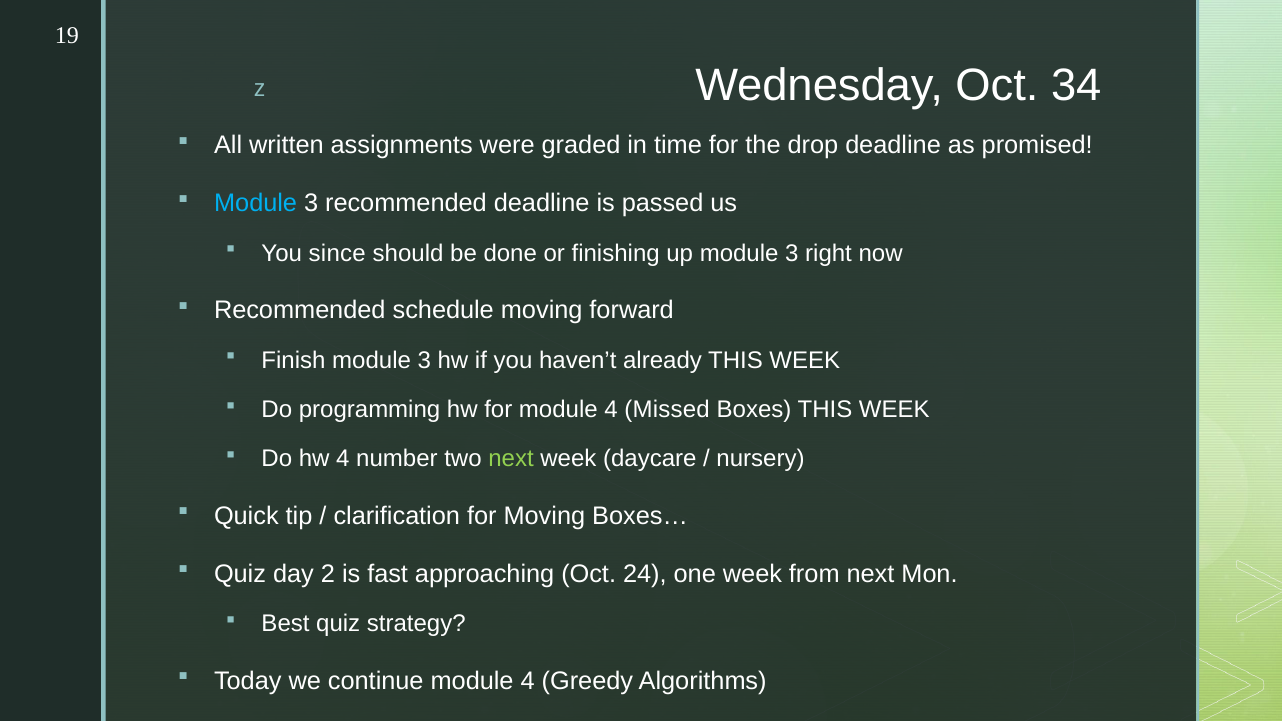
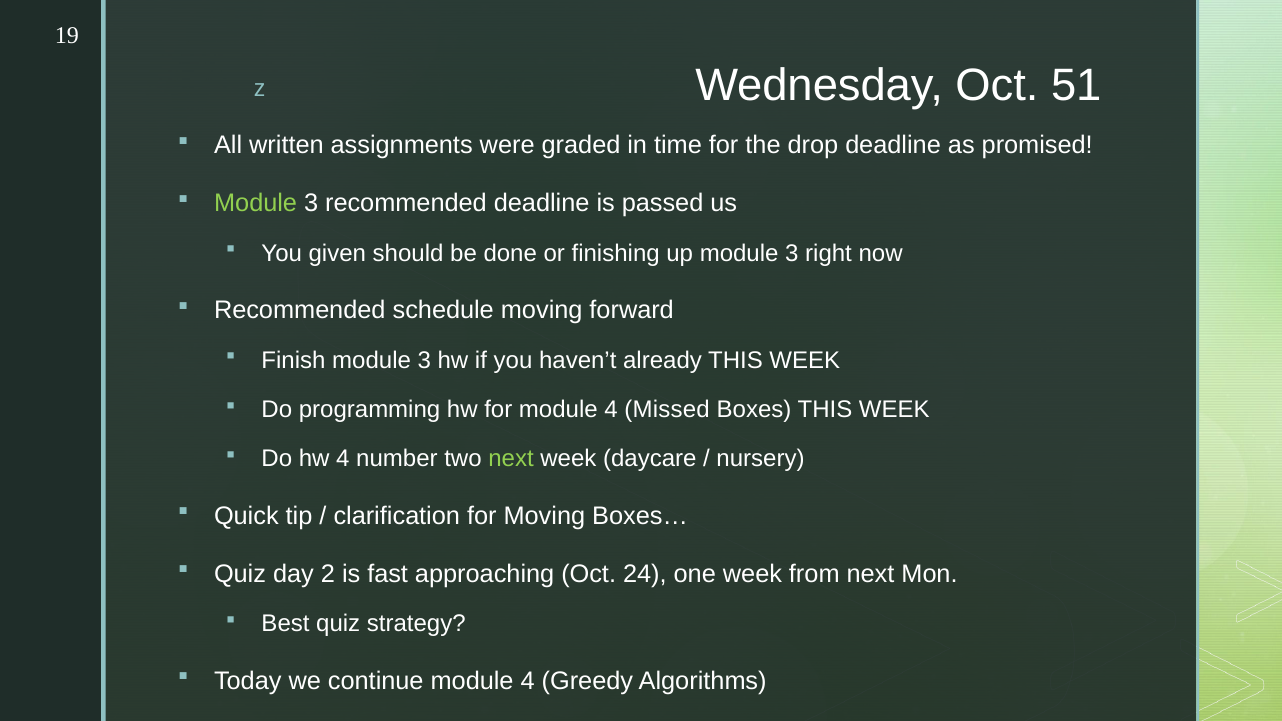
34: 34 -> 51
Module at (256, 203) colour: light blue -> light green
since: since -> given
